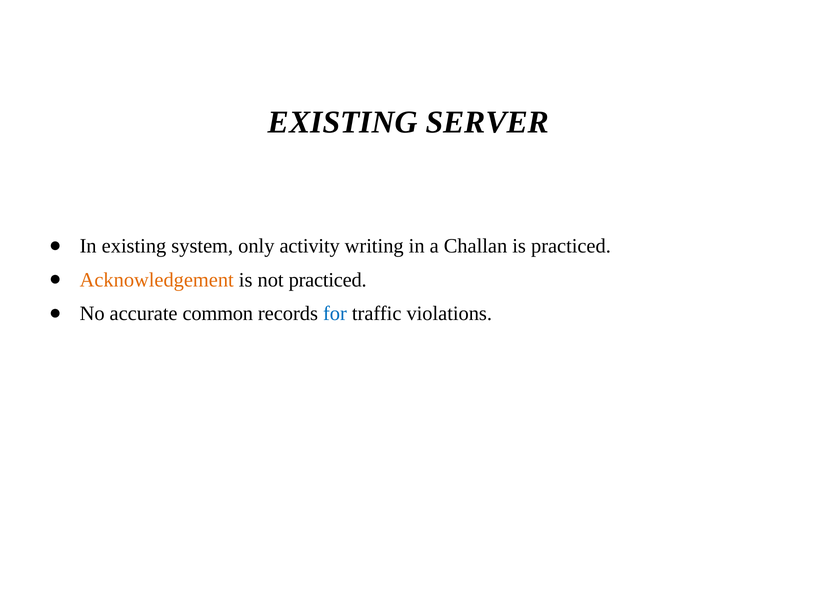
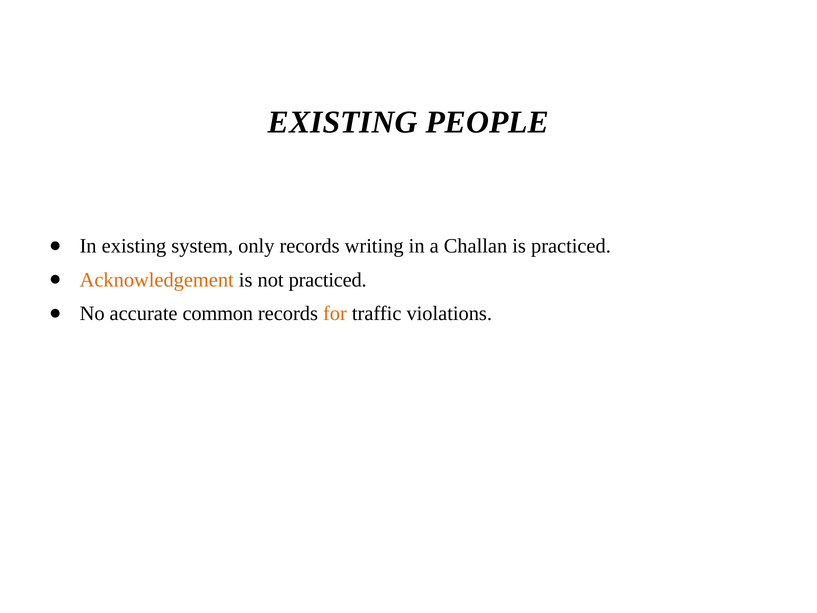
SERVER: SERVER -> PEOPLE
only activity: activity -> records
for colour: blue -> orange
